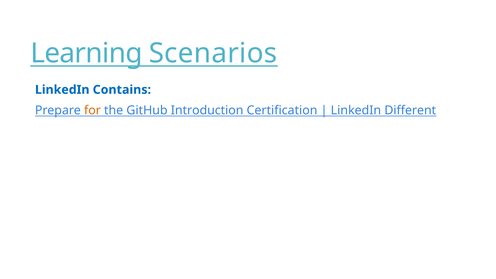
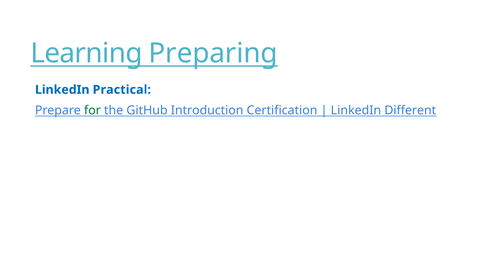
Scenarios: Scenarios -> Preparing
Contains: Contains -> Practical
for colour: orange -> green
